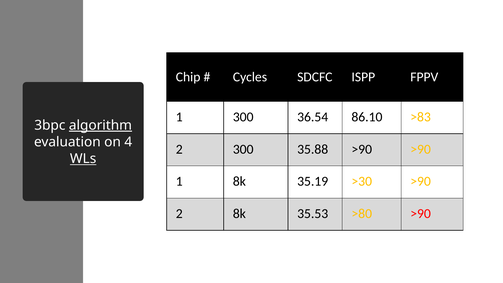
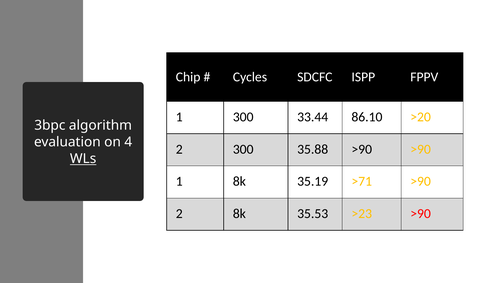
36.54: 36.54 -> 33.44
>83: >83 -> >20
algorithm underline: present -> none
>30: >30 -> >71
>80: >80 -> >23
